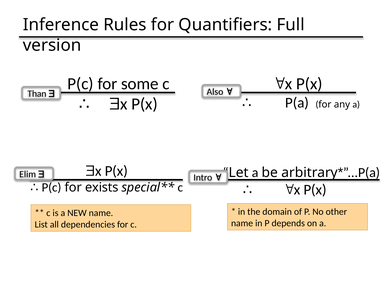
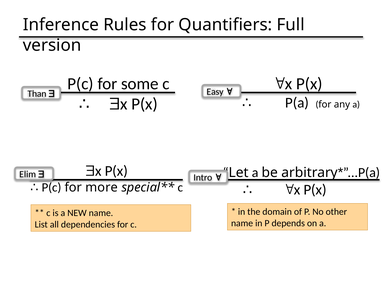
Also: Also -> Easy
exists: exists -> more
